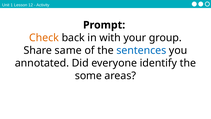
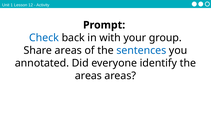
Check colour: orange -> blue
Share same: same -> areas
some at (88, 76): some -> areas
